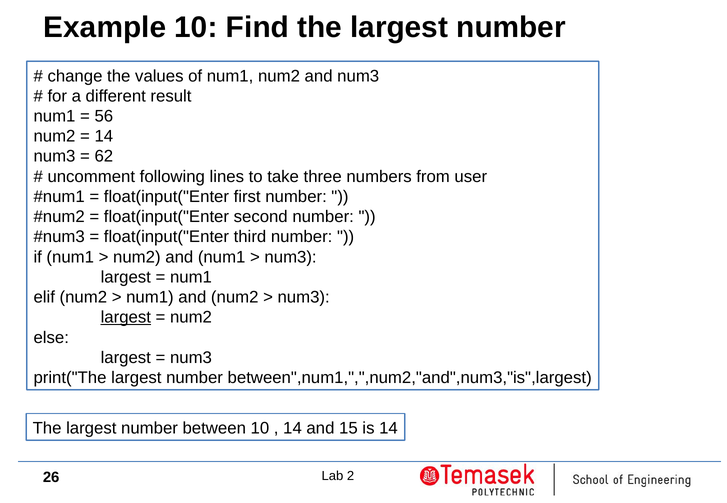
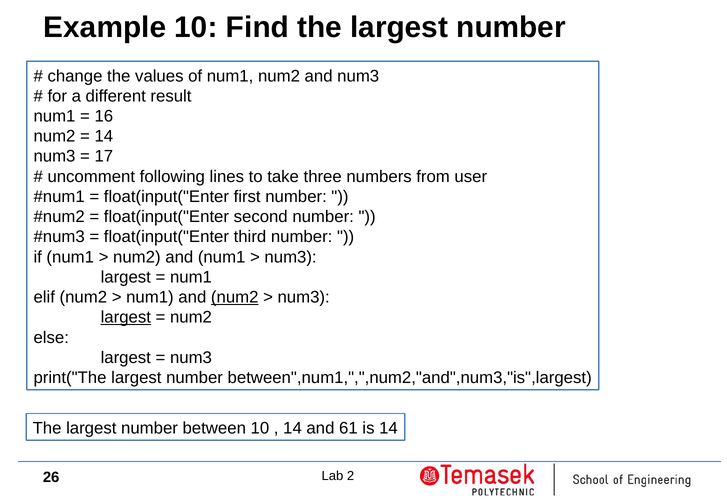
56: 56 -> 16
62: 62 -> 17
num2 at (235, 297) underline: none -> present
15: 15 -> 61
